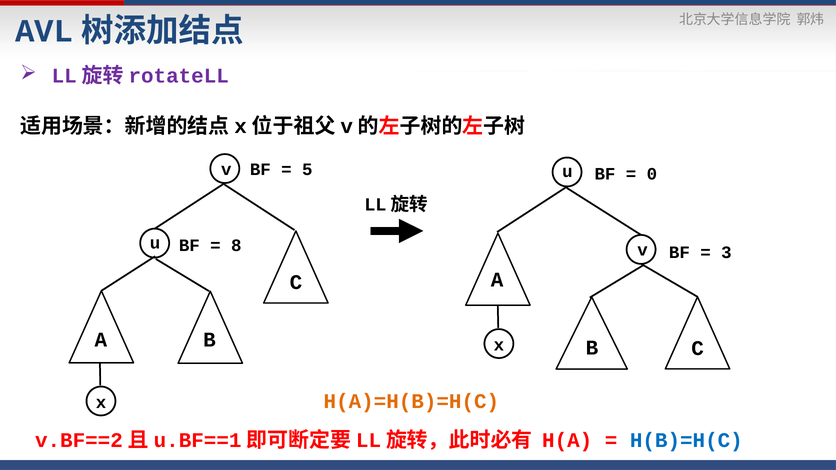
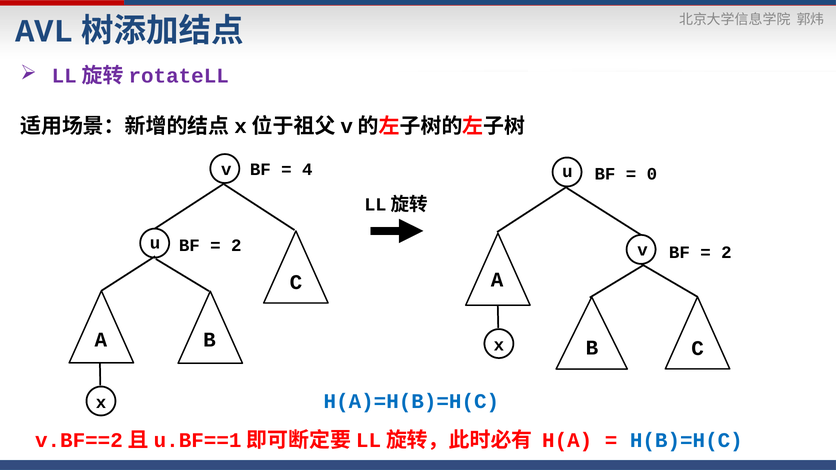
5: 5 -> 4
8 at (236, 246): 8 -> 2
3 at (726, 252): 3 -> 2
H(A)=H(B)=H(C colour: orange -> blue
